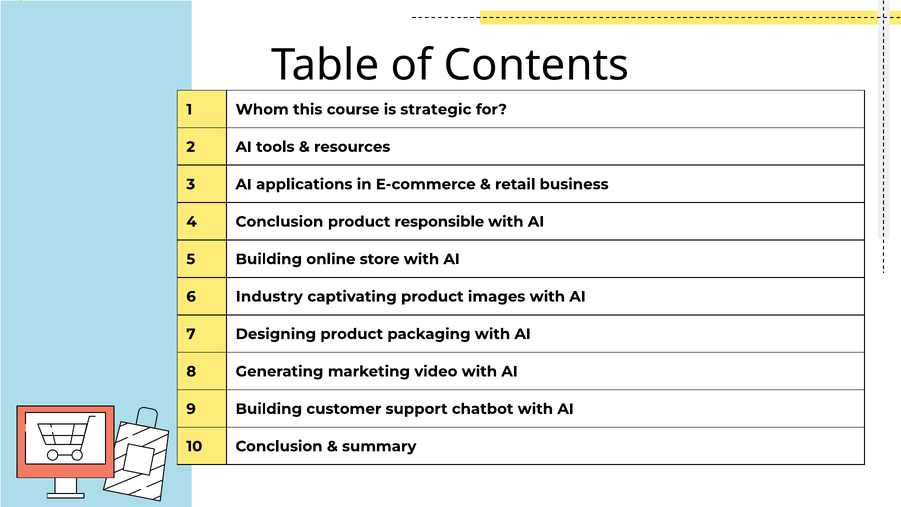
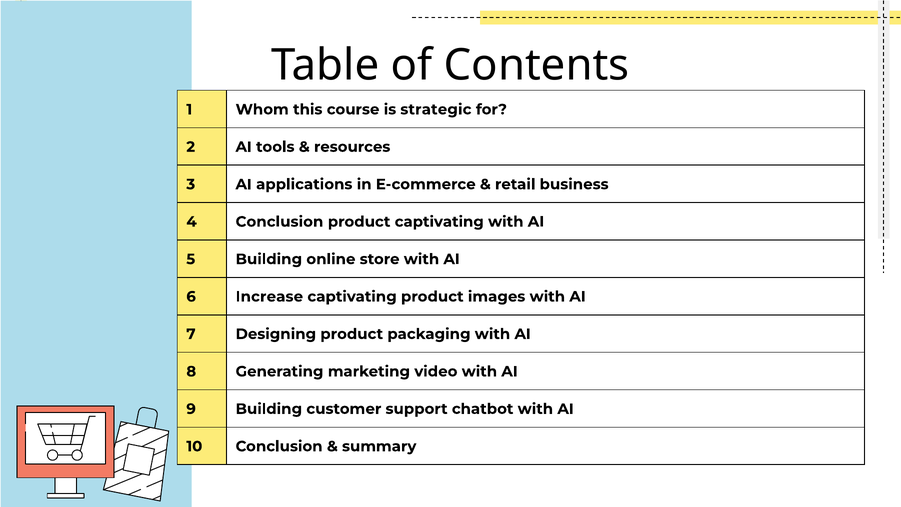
product responsible: responsible -> captivating
Industry: Industry -> Increase
